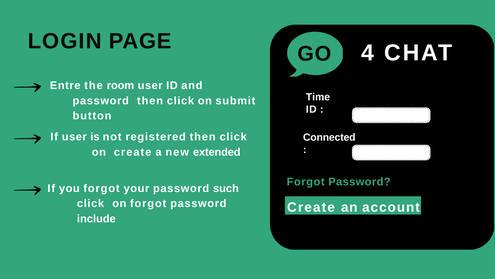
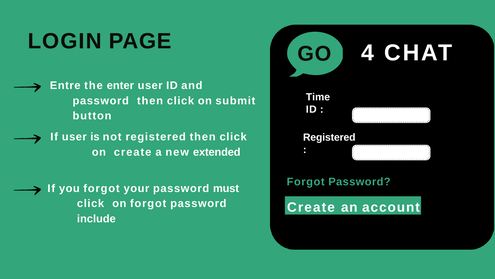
room: room -> enter
Connected at (329, 137): Connected -> Registered
such: such -> must
